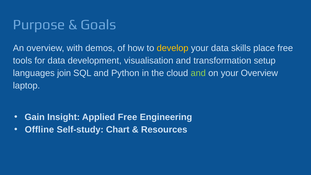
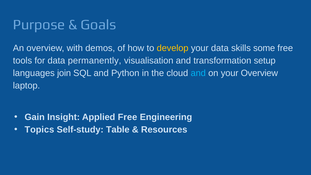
place: place -> some
development: development -> permanently
and at (198, 73) colour: light green -> light blue
Offline: Offline -> Topics
Chart: Chart -> Table
